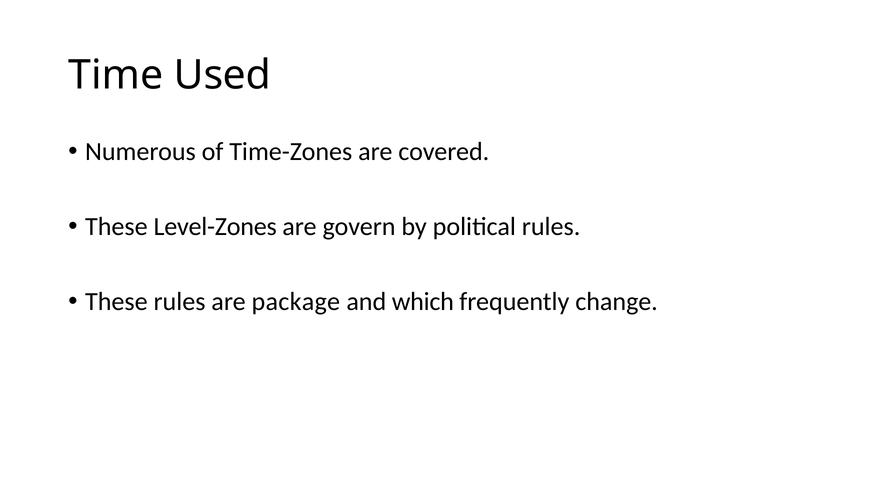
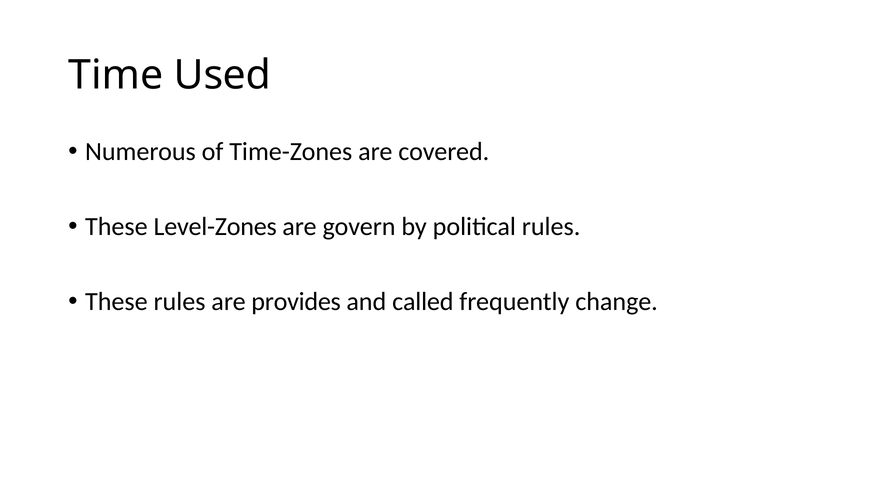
package: package -> provides
which: which -> called
